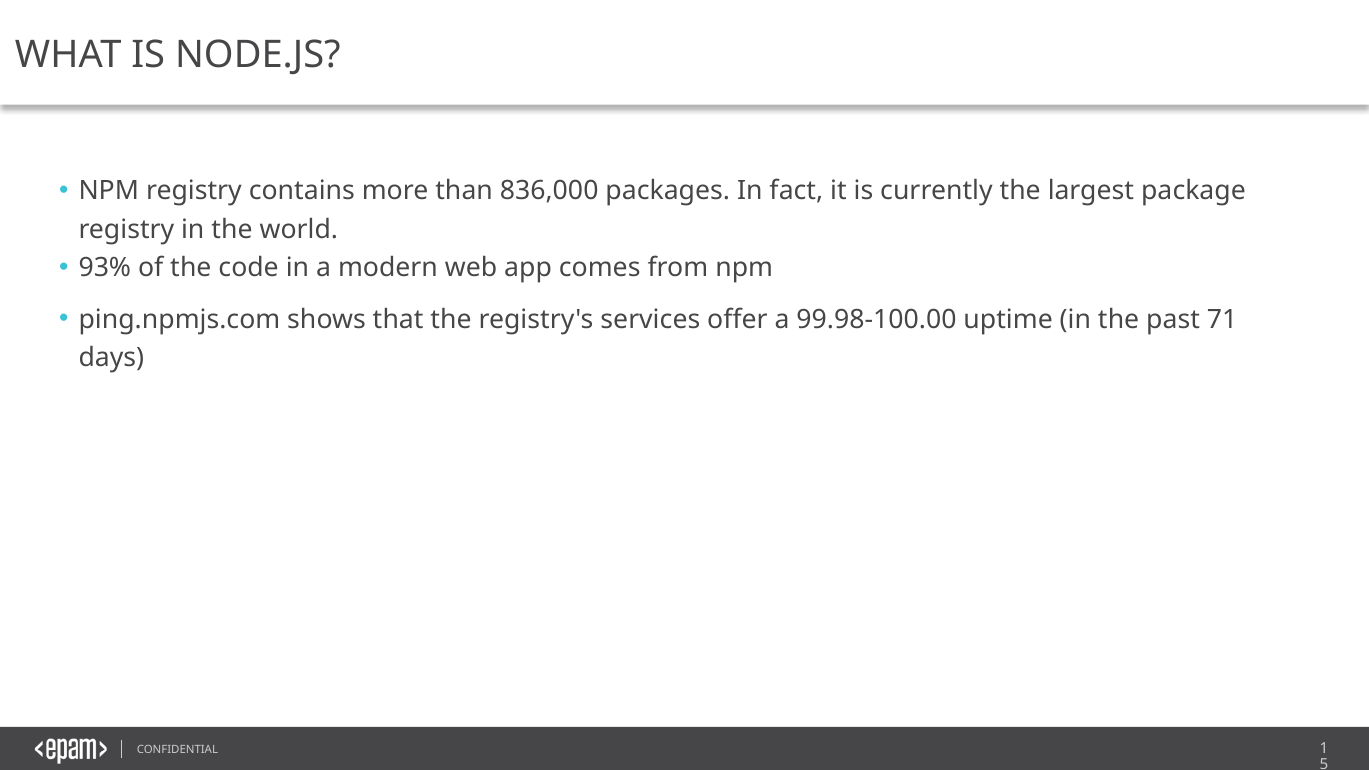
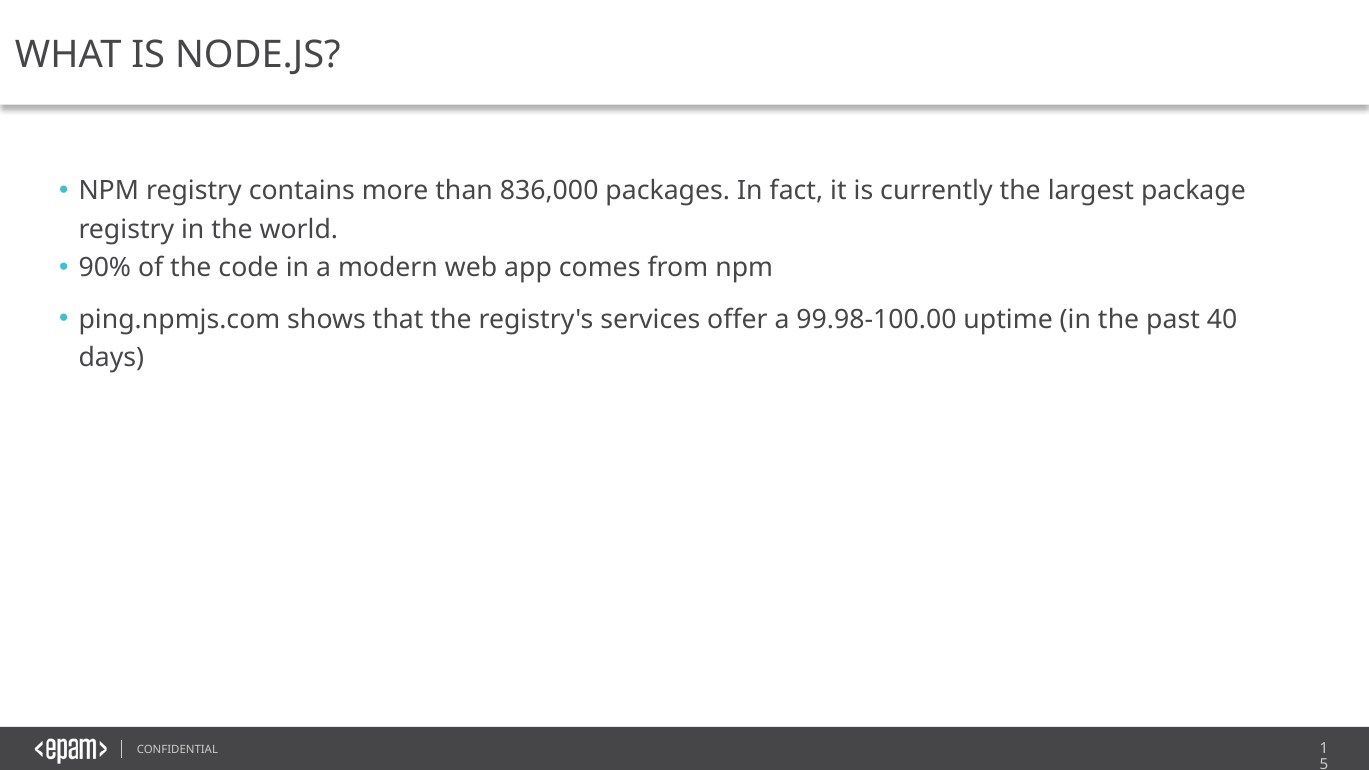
93%: 93% -> 90%
71: 71 -> 40
